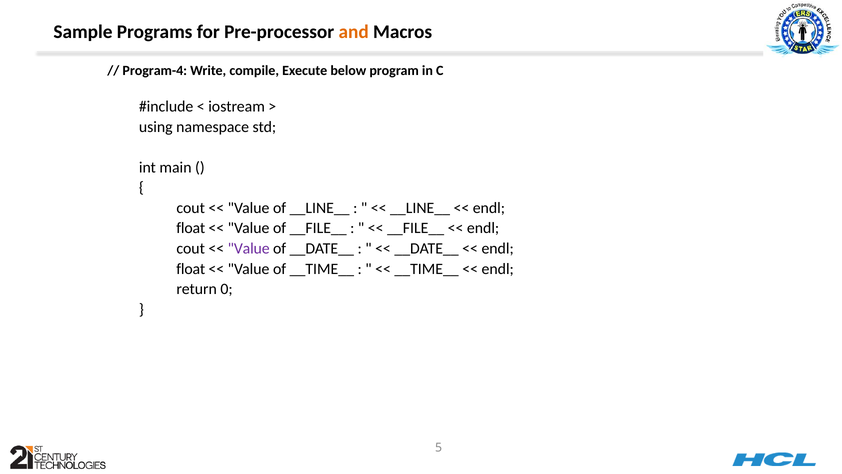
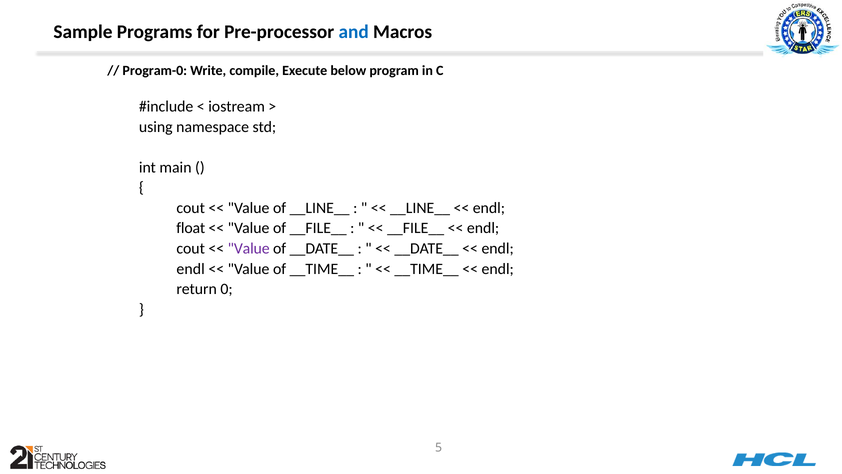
and colour: orange -> blue
Program-4: Program-4 -> Program-0
float at (191, 269): float -> endl
